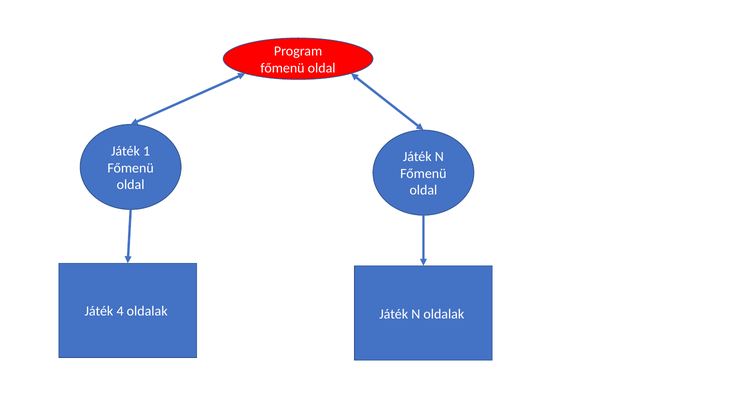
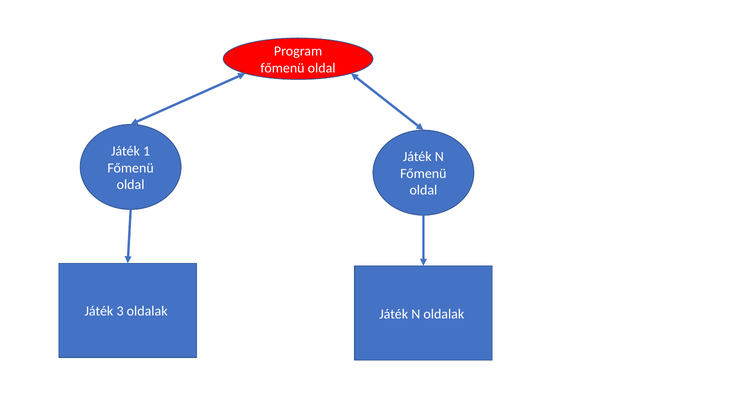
4: 4 -> 3
